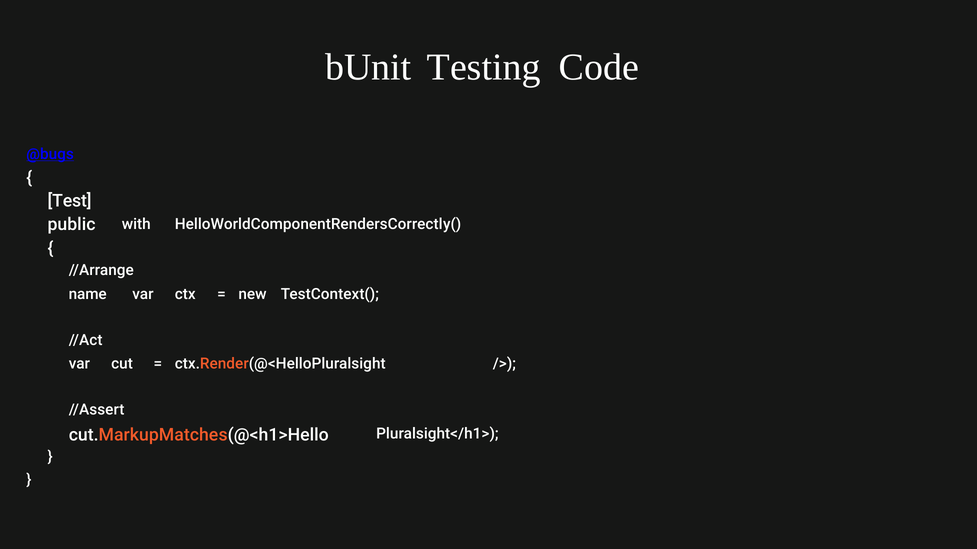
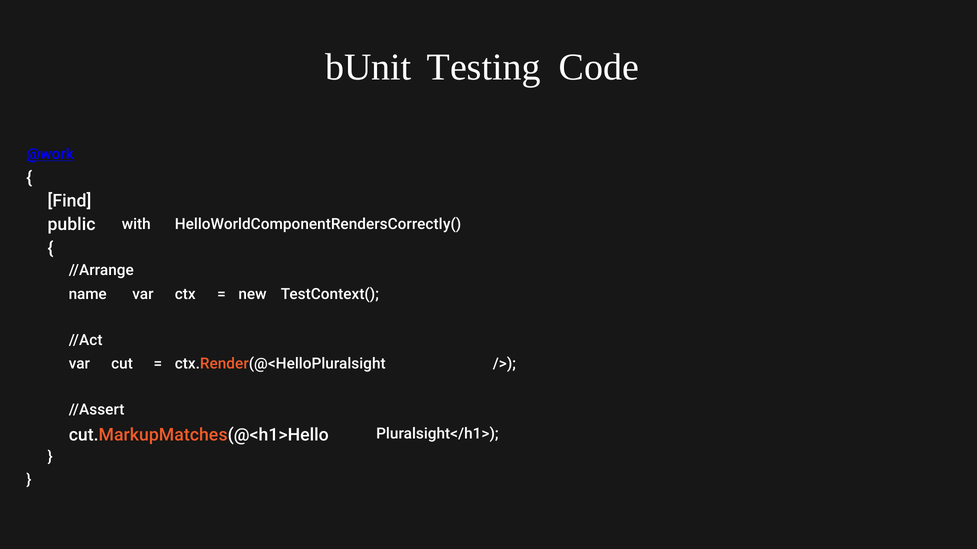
@bugs: @bugs -> @work
Test: Test -> Find
